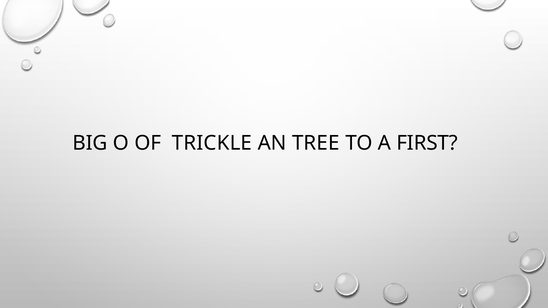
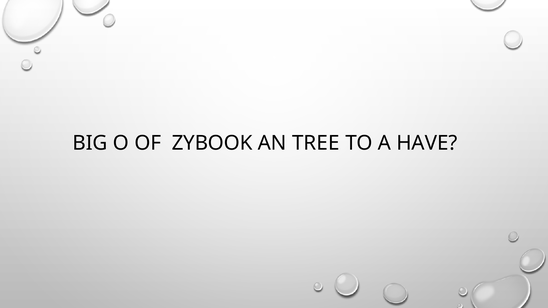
TRICKLE: TRICKLE -> ZYBOOK
FIRST: FIRST -> HAVE
